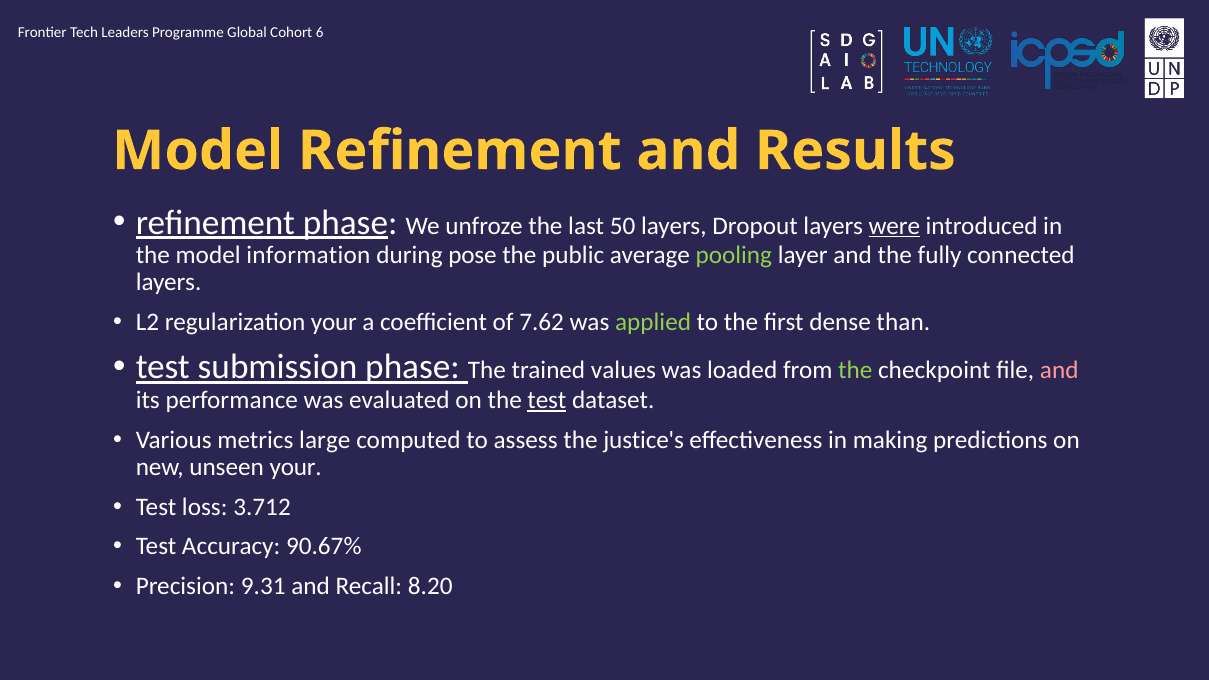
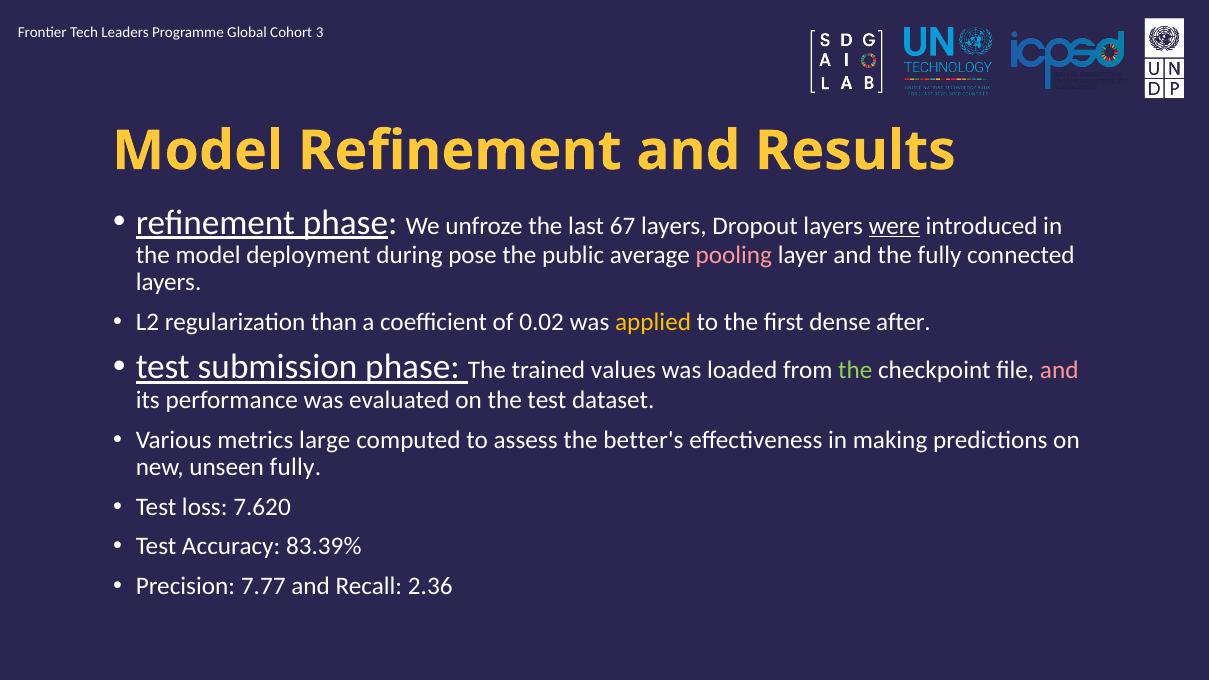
6: 6 -> 3
50: 50 -> 67
information: information -> deployment
pooling colour: light green -> pink
regularization your: your -> than
7.62: 7.62 -> 0.02
applied colour: light green -> yellow
than: than -> after
test at (547, 400) underline: present -> none
justice's: justice's -> better's
unseen your: your -> fully
3.712: 3.712 -> 7.620
90.67%: 90.67% -> 83.39%
9.31: 9.31 -> 7.77
8.20: 8.20 -> 2.36
